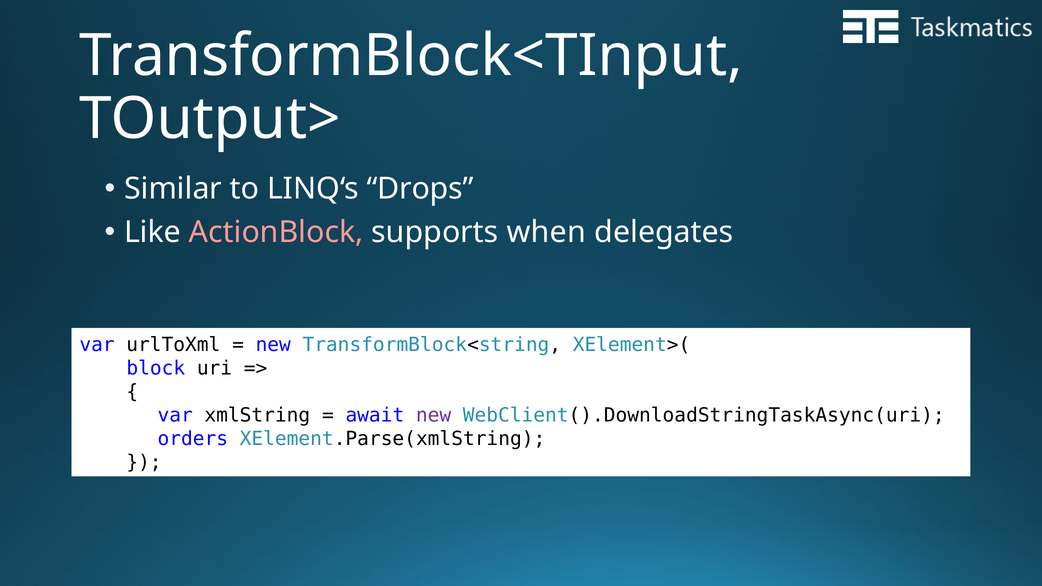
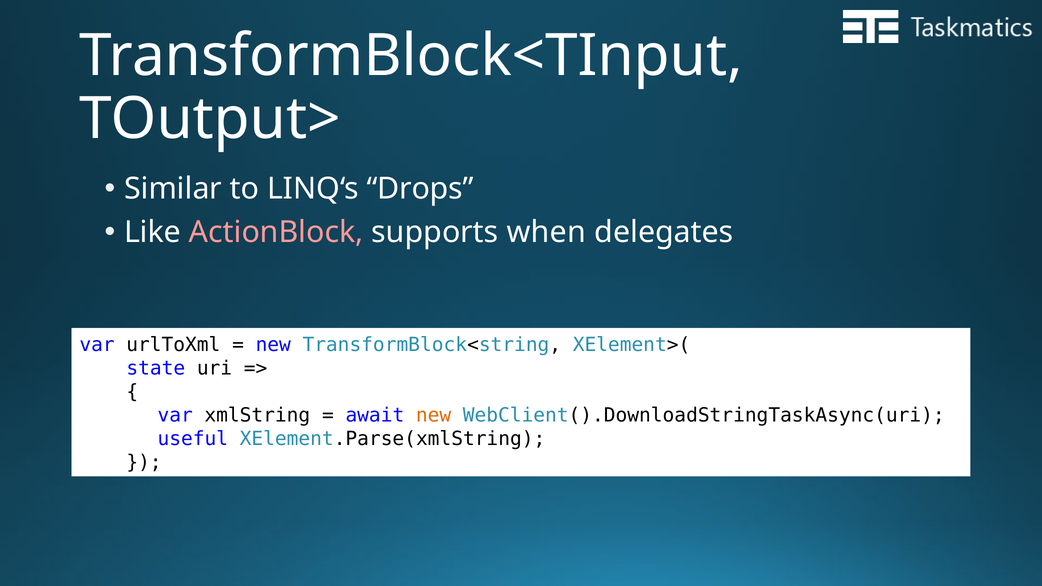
block: block -> state
new at (434, 415) colour: purple -> orange
orders: orders -> useful
